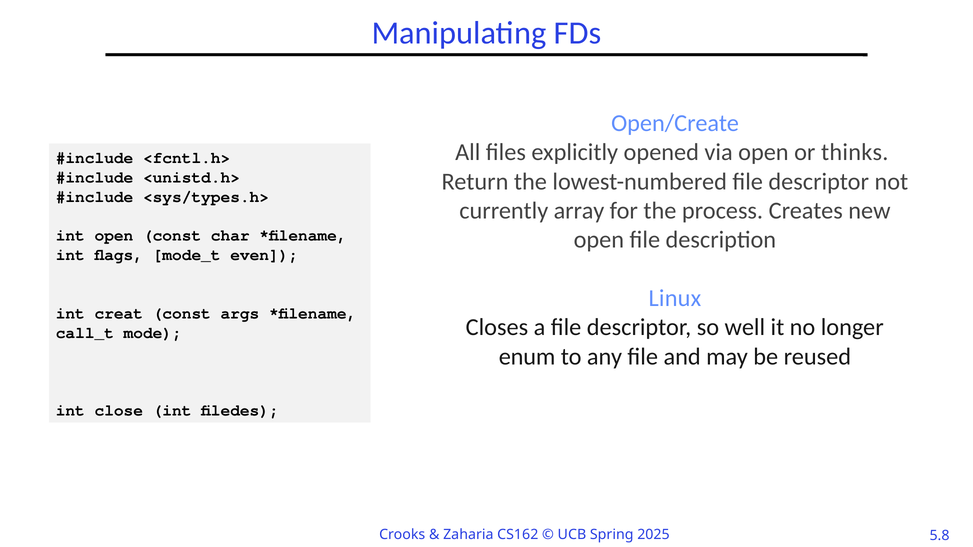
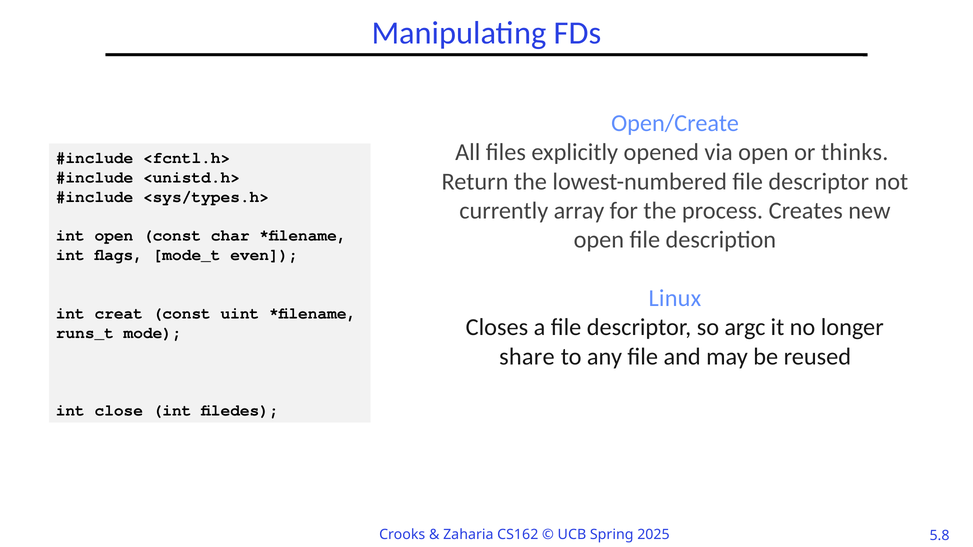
args: args -> uint
well: well -> argc
call_t: call_t -> runs_t
enum: enum -> share
